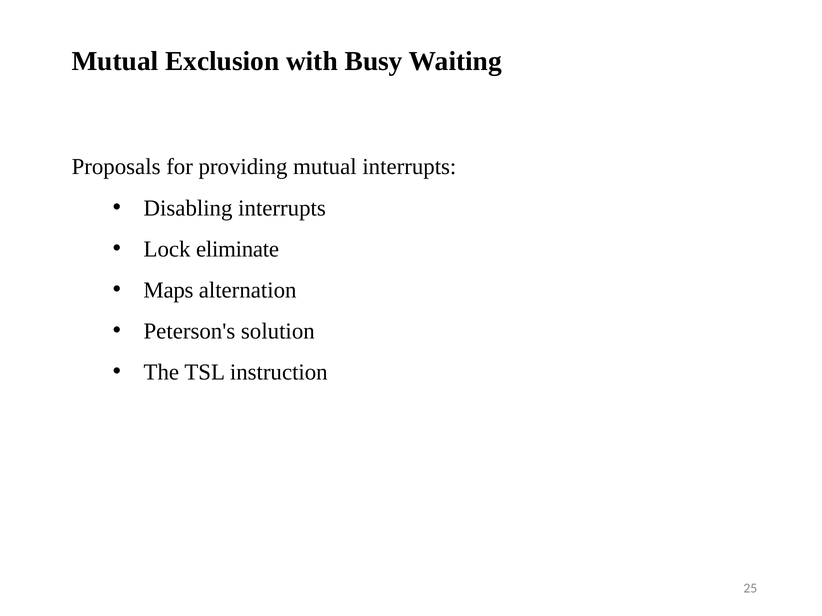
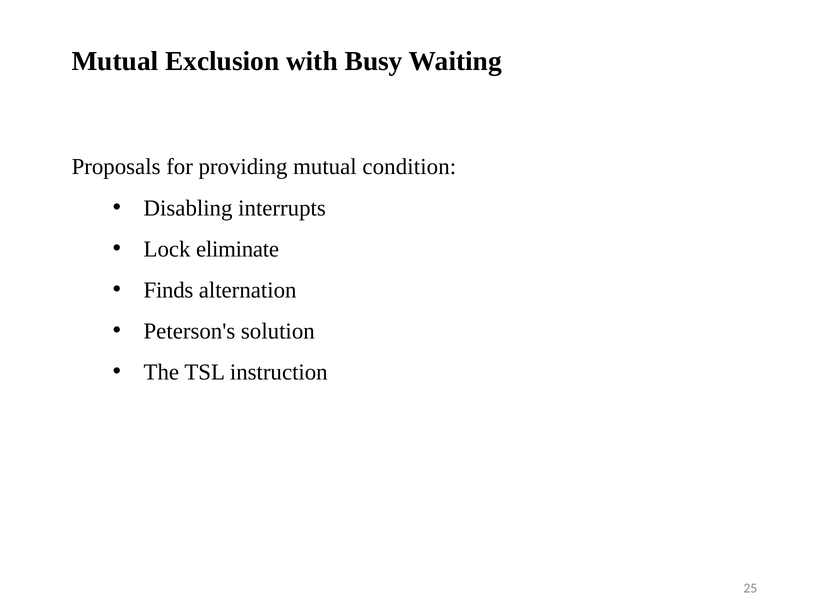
mutual interrupts: interrupts -> condition
Maps: Maps -> Finds
